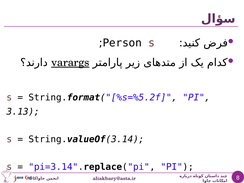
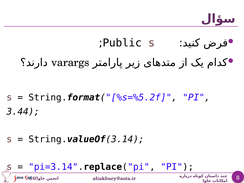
Person: Person -> Public
varargs underline: present -> none
3.13: 3.13 -> 3.44
